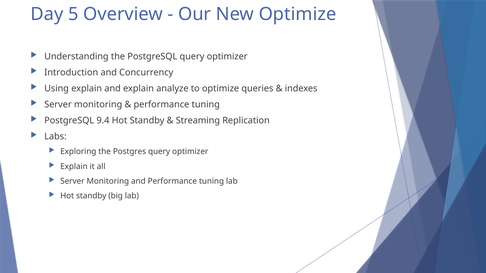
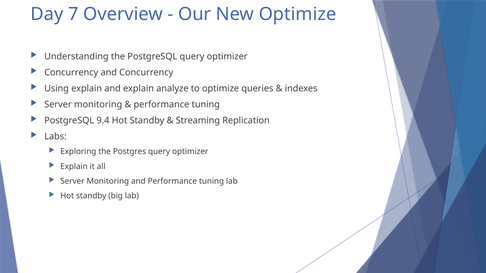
5: 5 -> 7
Introduction at (71, 73): Introduction -> Concurrency
